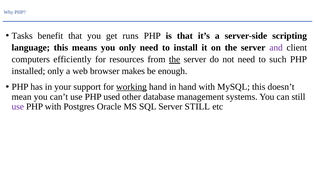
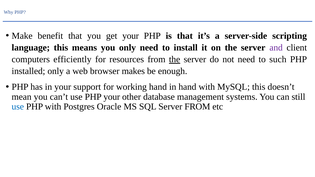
Tasks: Tasks -> Make
get runs: runs -> your
working underline: present -> none
PHP used: used -> your
use at (18, 107) colour: purple -> blue
Server STILL: STILL -> FROM
